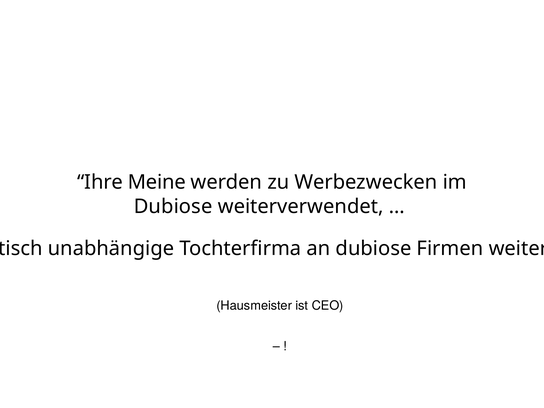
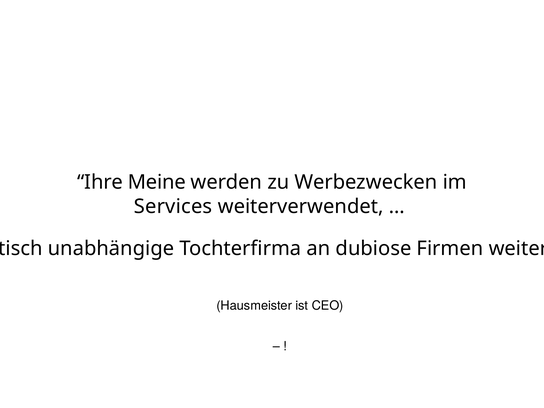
Dubiose at (173, 206): Dubiose -> Services
